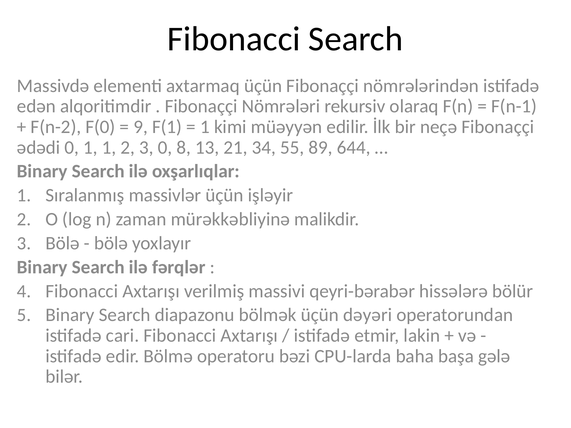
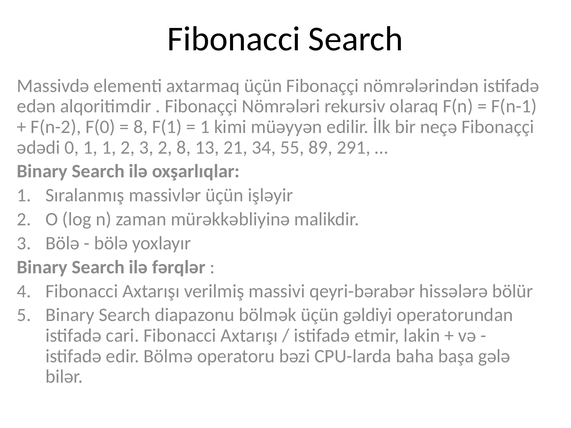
9 at (141, 127): 9 -> 8
3 0: 0 -> 2
644: 644 -> 291
dəyəri: dəyəri -> gəldiyi
